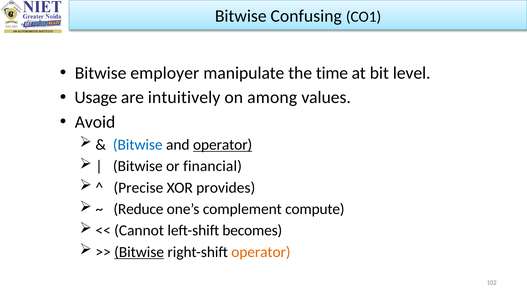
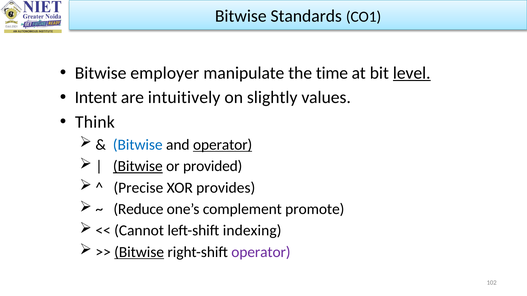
Confusing: Confusing -> Standards
level underline: none -> present
Usage: Usage -> Intent
among: among -> slightly
Avoid: Avoid -> Think
Bitwise at (138, 166) underline: none -> present
financial: financial -> provided
compute: compute -> promote
becomes: becomes -> indexing
operator at (261, 252) colour: orange -> purple
